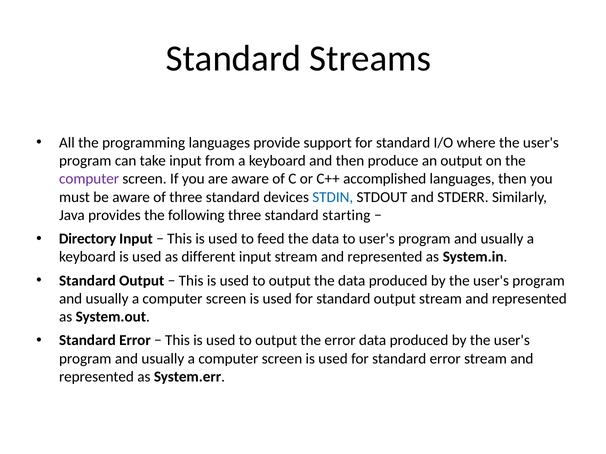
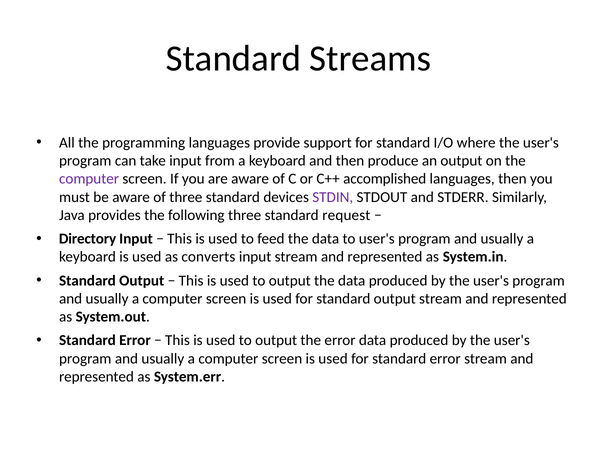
STDIN colour: blue -> purple
starting: starting -> request
different: different -> converts
